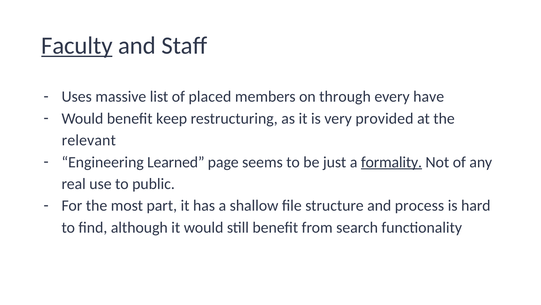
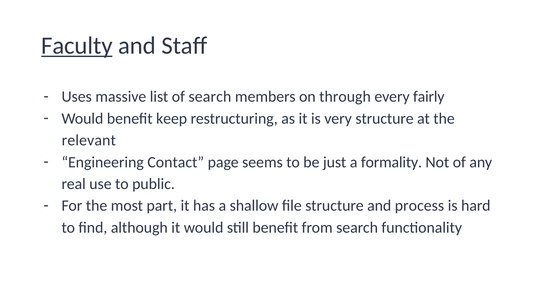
of placed: placed -> search
have: have -> fairly
very provided: provided -> structure
Learned: Learned -> Contact
formality underline: present -> none
